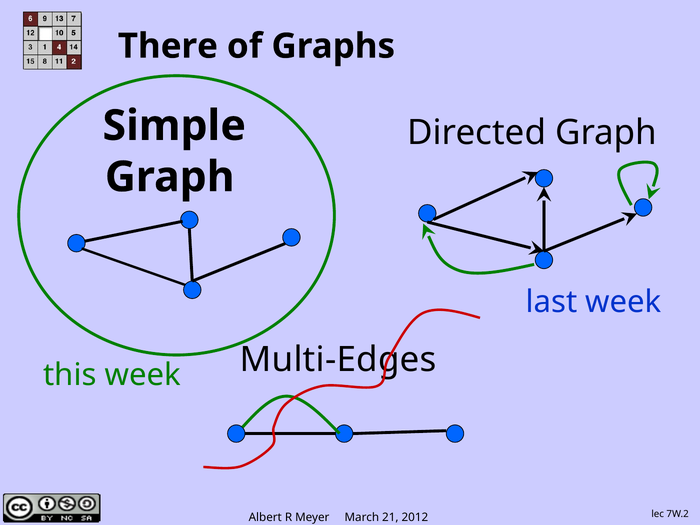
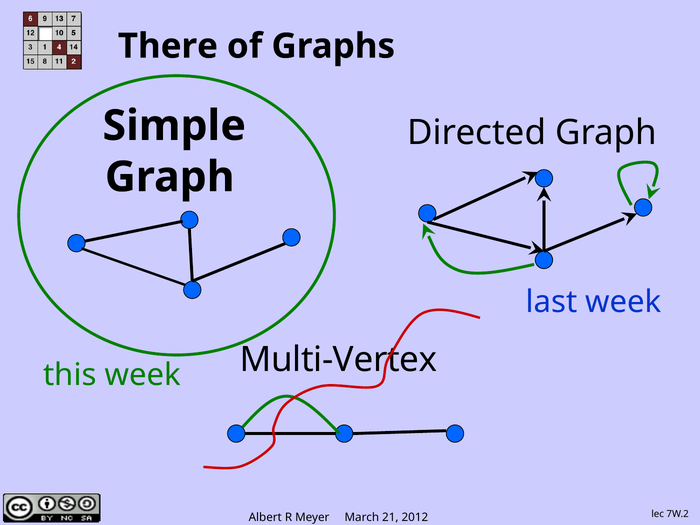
Multi-Edges: Multi-Edges -> Multi-Vertex
